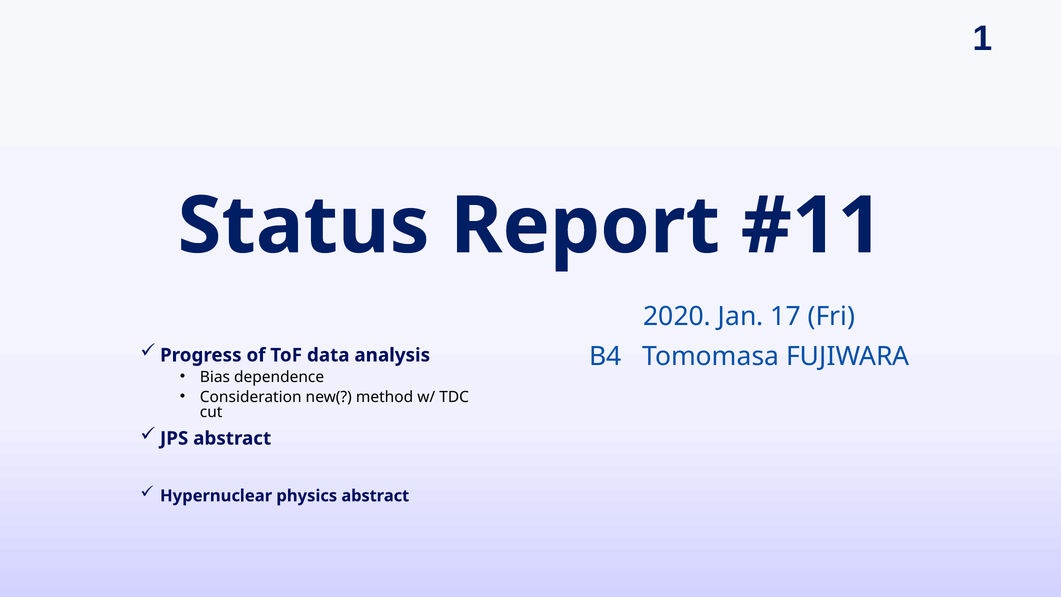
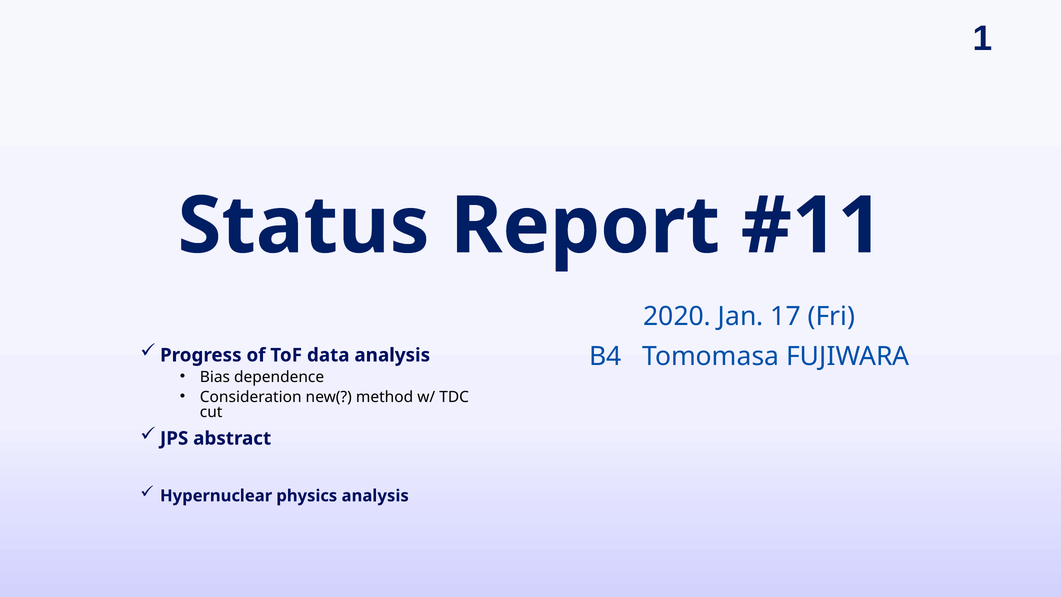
physics abstract: abstract -> analysis
